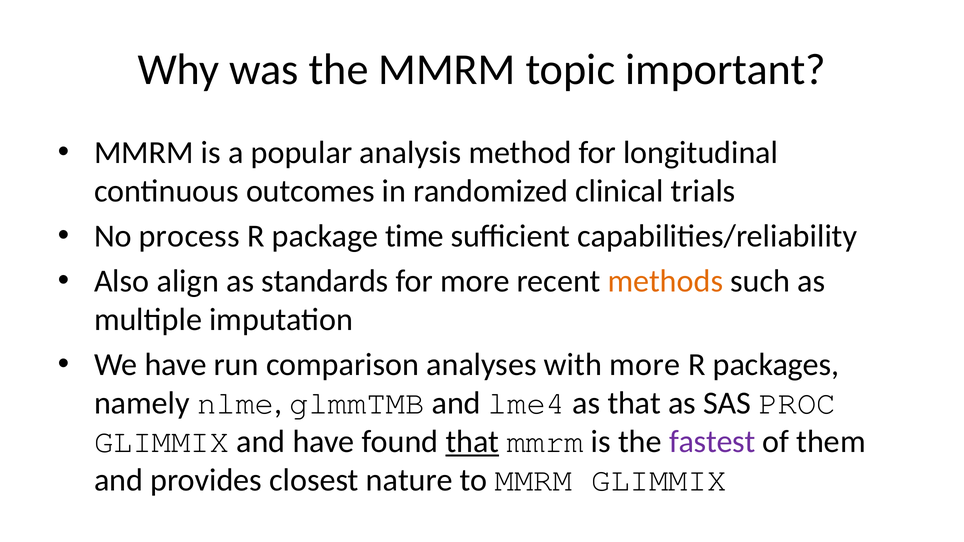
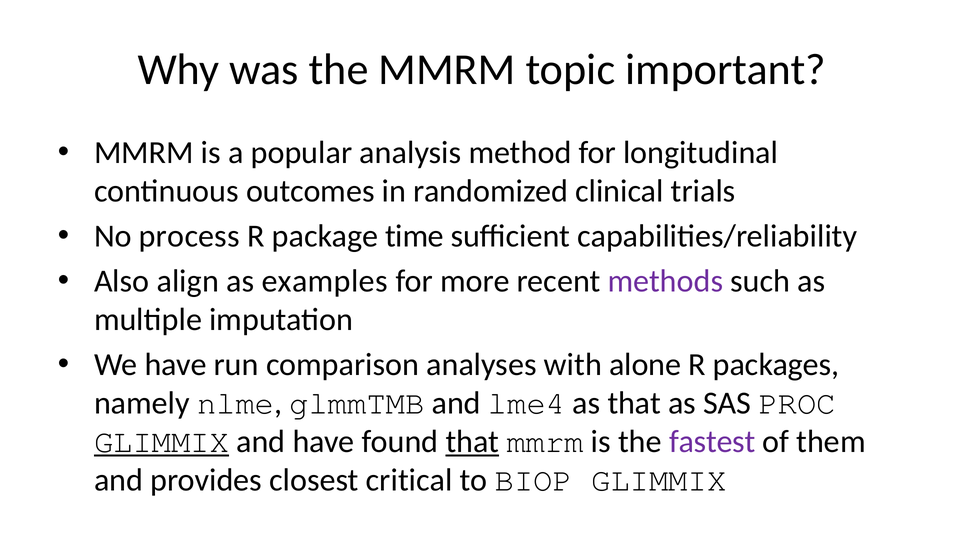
standards: standards -> examples
methods colour: orange -> purple
with more: more -> alone
GLIMMIX at (162, 442) underline: none -> present
nature: nature -> critical
to MMRM: MMRM -> BIOP
